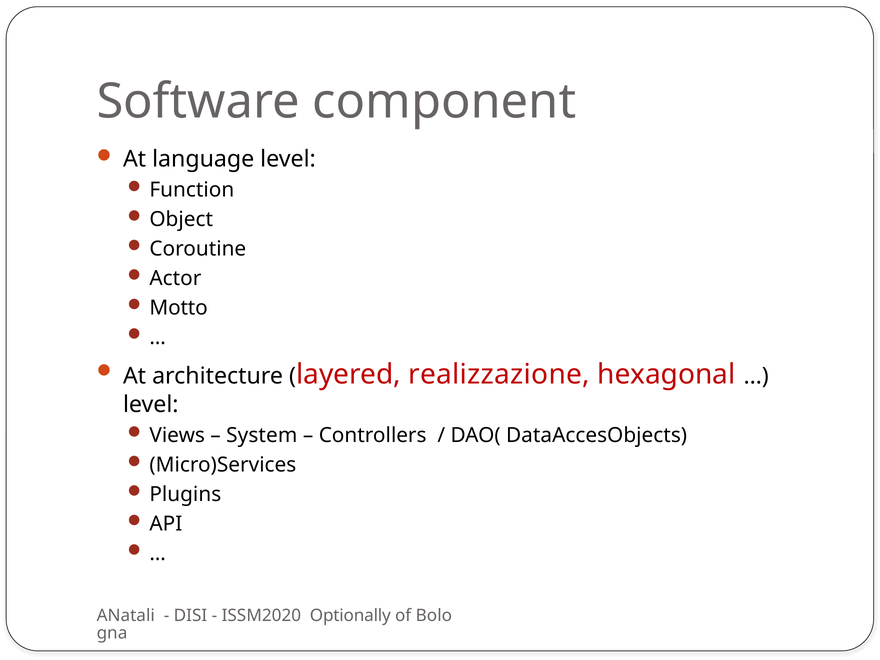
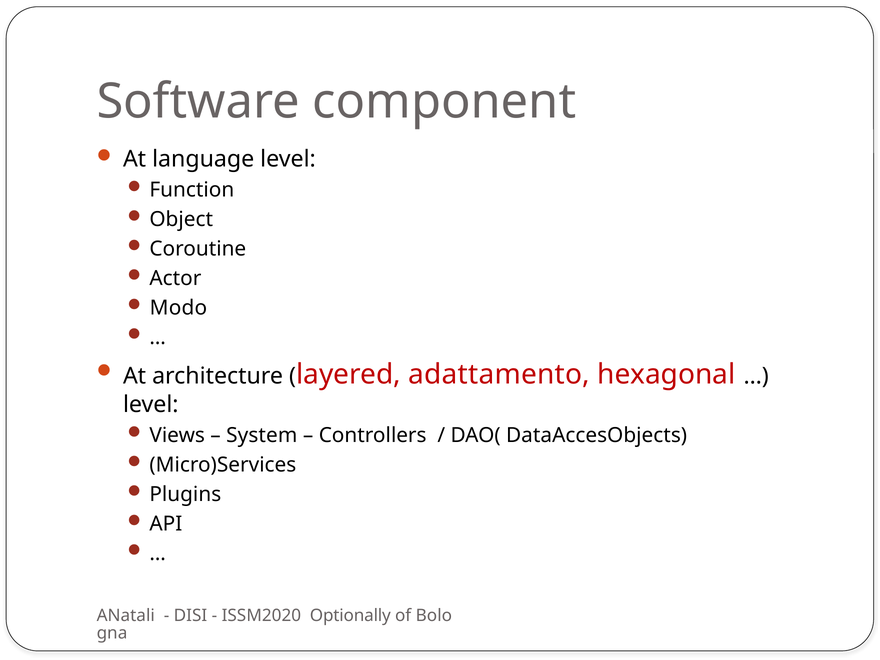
Motto: Motto -> Modo
realizzazione: realizzazione -> adattamento
